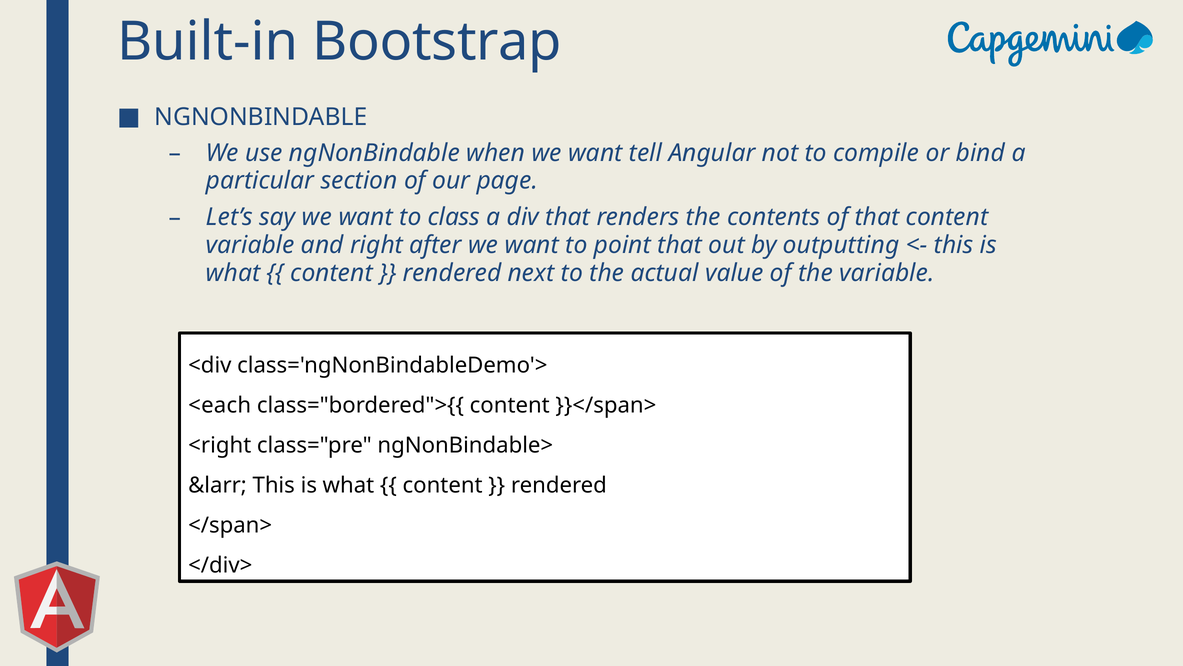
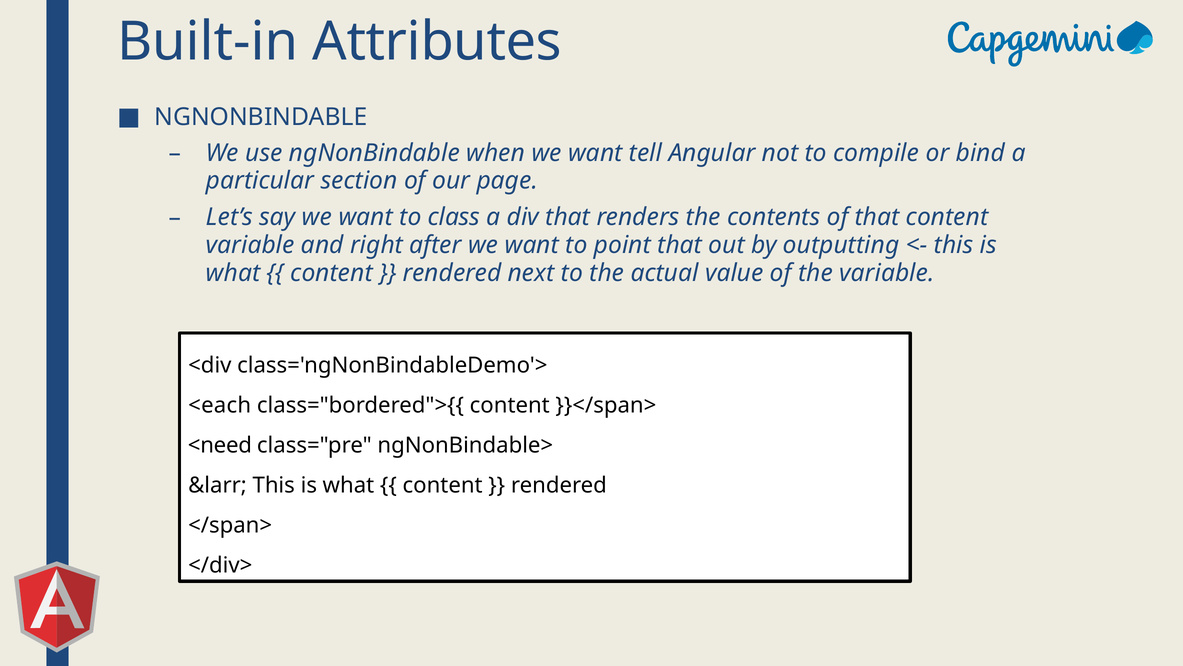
Bootstrap: Bootstrap -> Attributes
<right: <right -> <need
